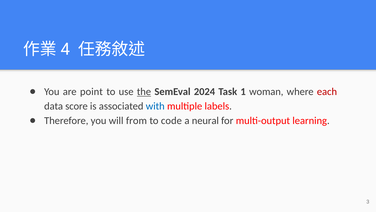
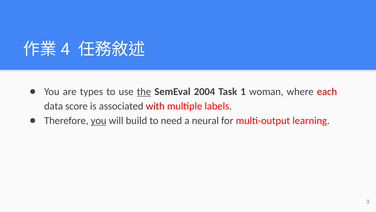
point: point -> types
2024: 2024 -> 2004
with colour: blue -> red
you at (99, 120) underline: none -> present
from: from -> build
code: code -> need
